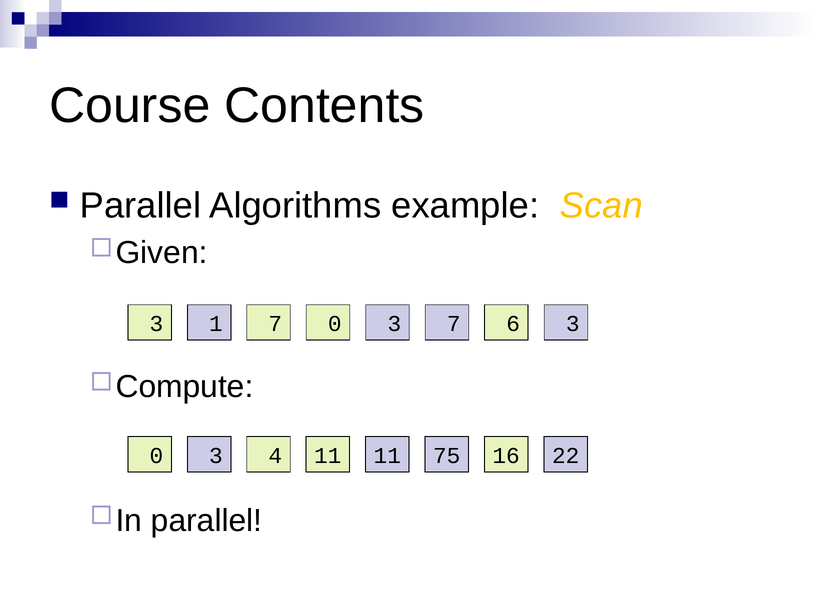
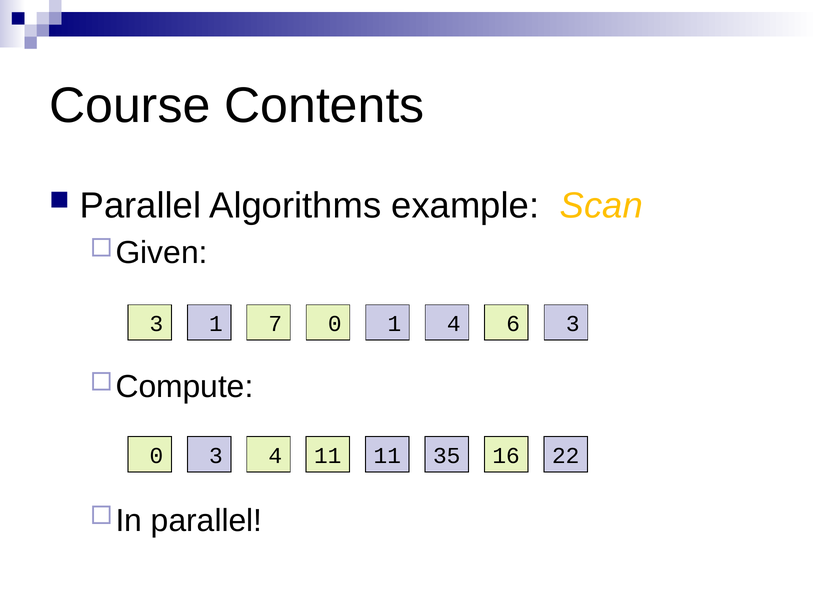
7 0 3: 3 -> 1
1 7: 7 -> 4
75: 75 -> 35
